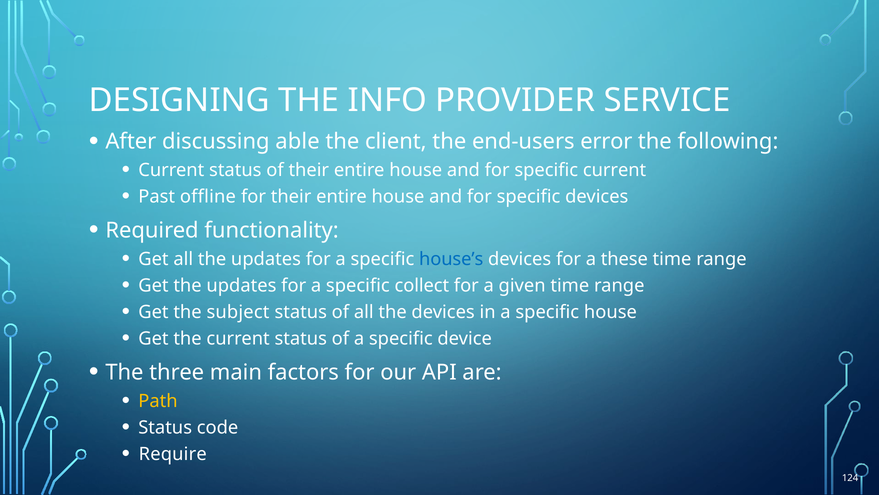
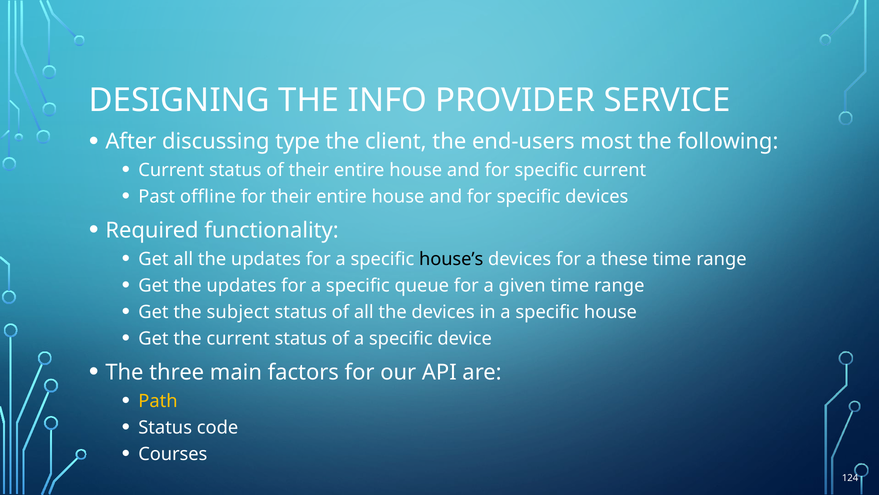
able: able -> type
error: error -> most
house’s colour: blue -> black
collect: collect -> queue
Require: Require -> Courses
